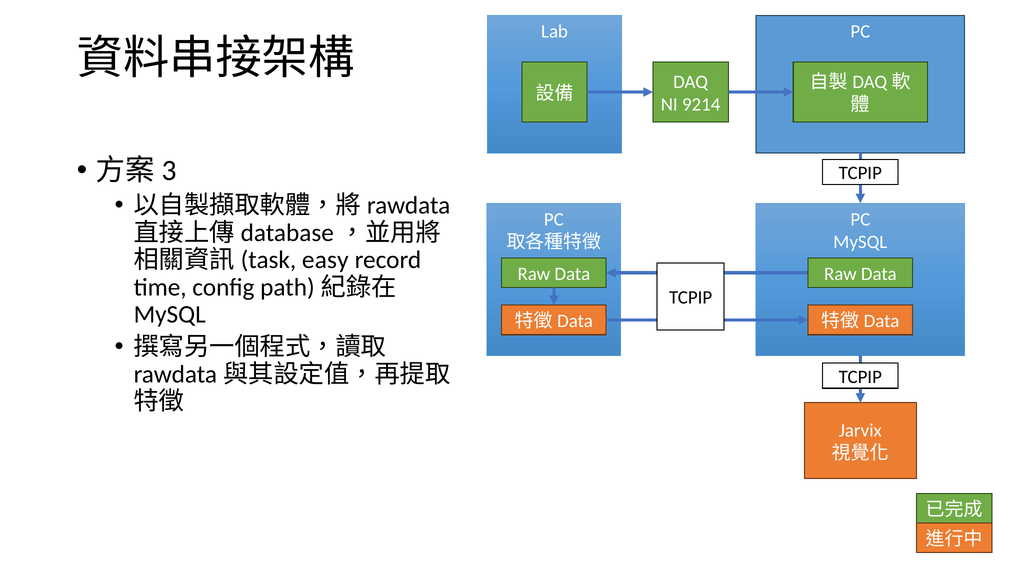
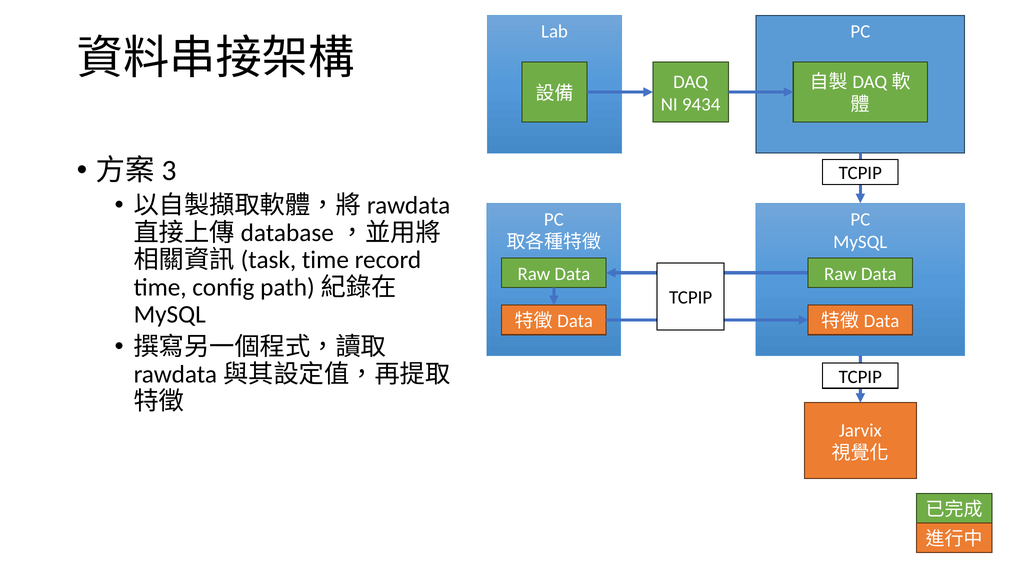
9214: 9214 -> 9434
easy at (325, 260): easy -> time
